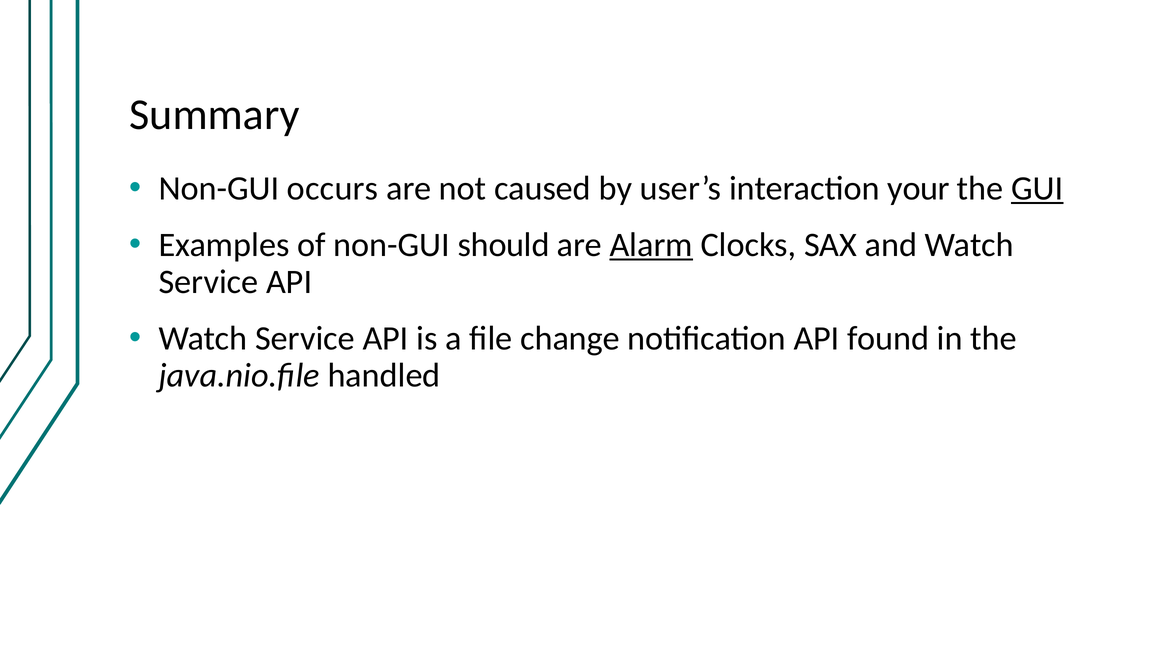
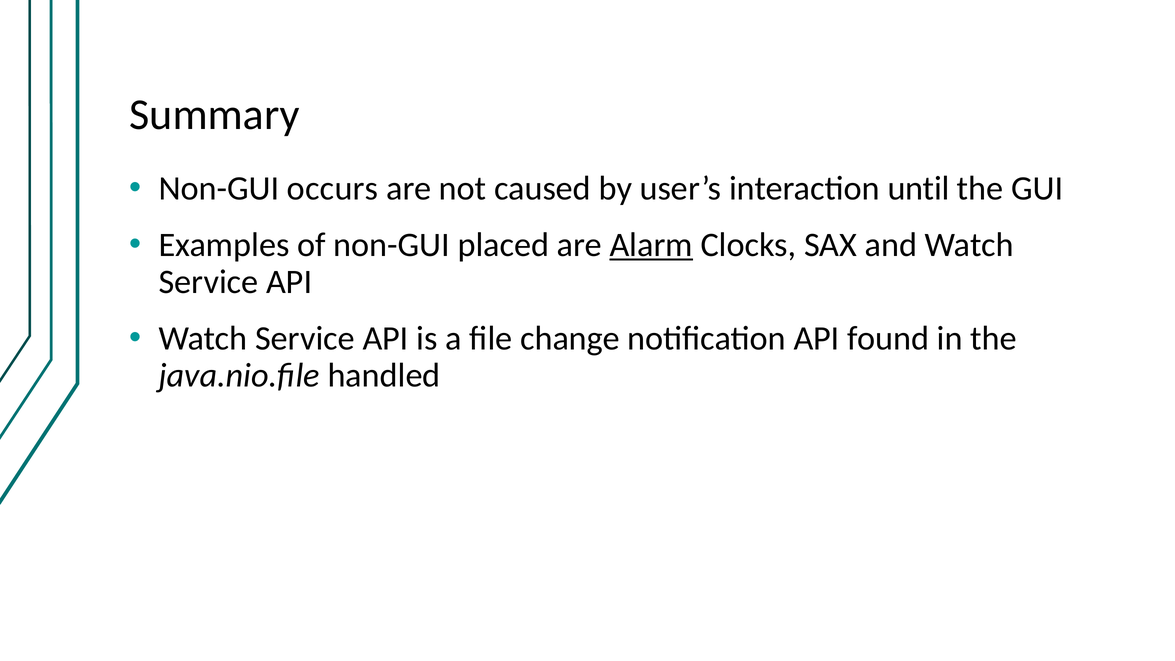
your: your -> until
GUI underline: present -> none
should: should -> placed
